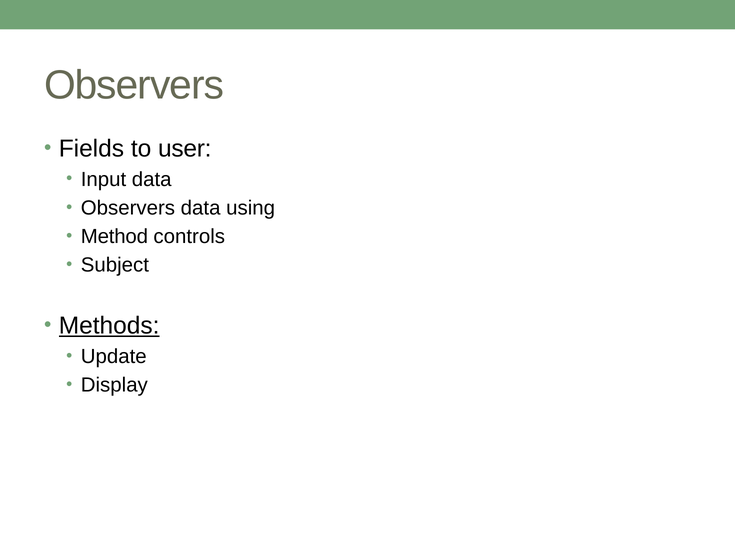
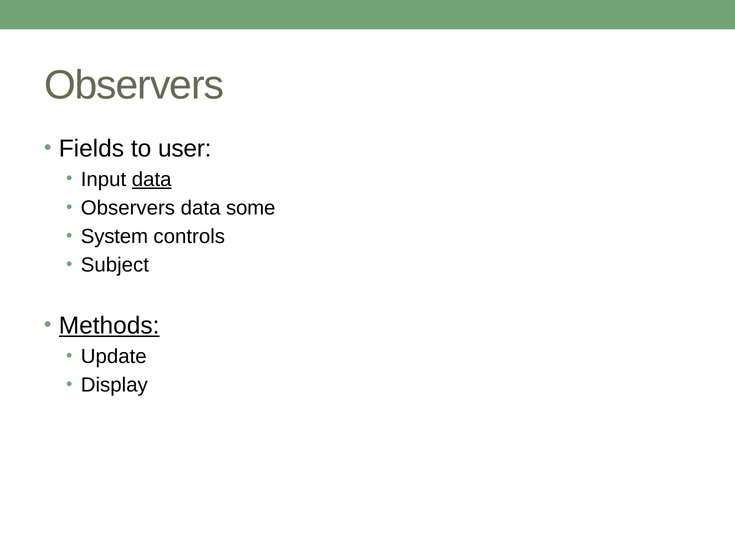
data at (152, 179) underline: none -> present
using: using -> some
Method: Method -> System
